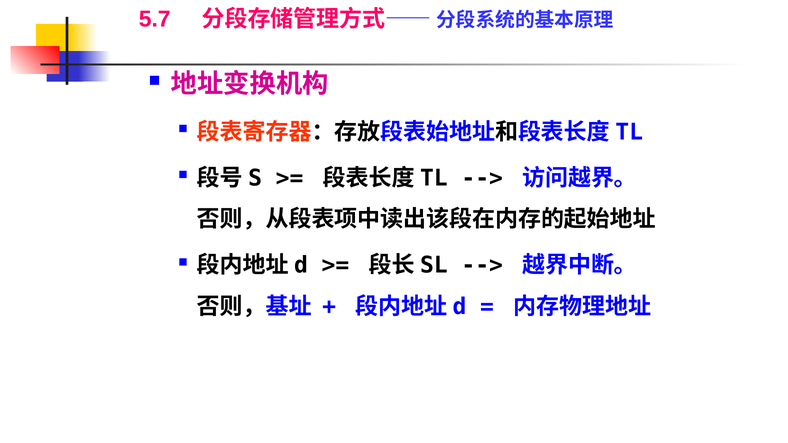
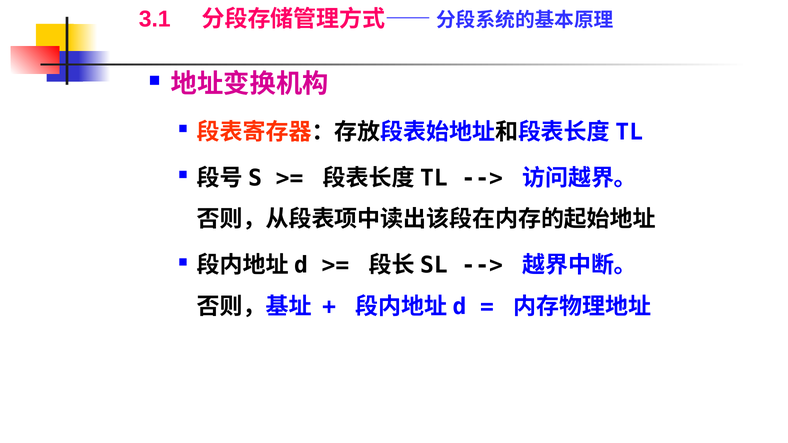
5.7: 5.7 -> 3.1
